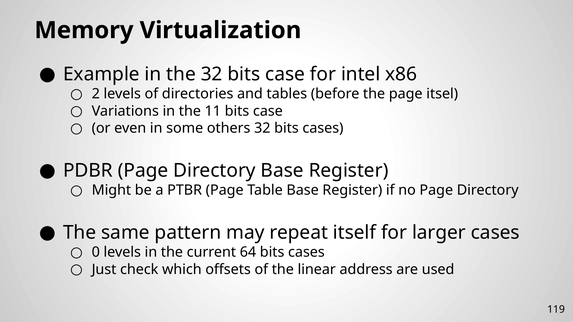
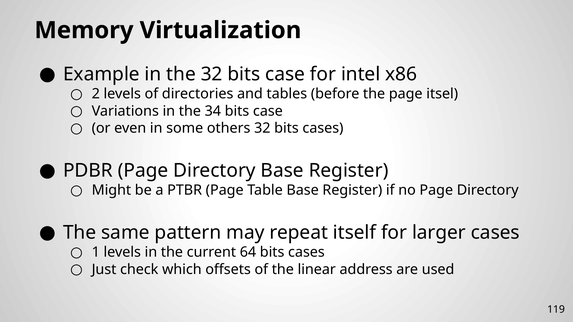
11: 11 -> 34
0: 0 -> 1
